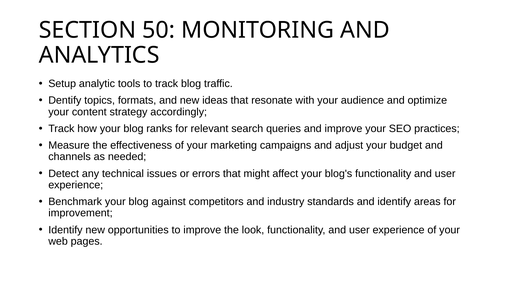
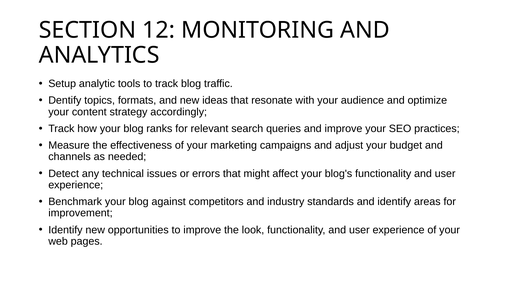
50: 50 -> 12
